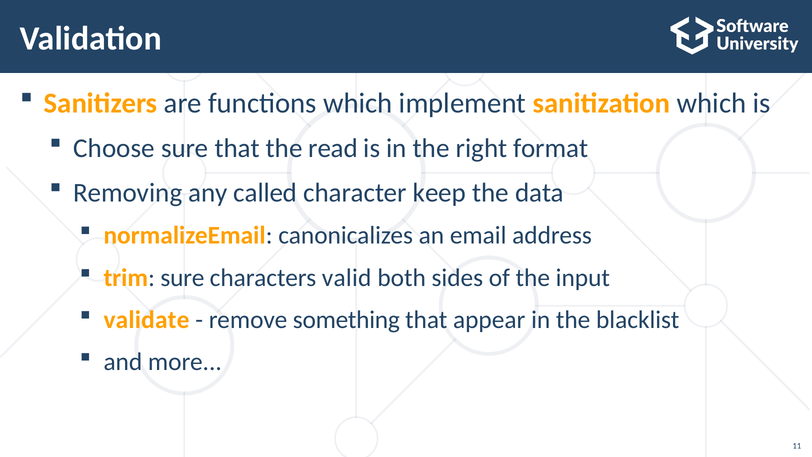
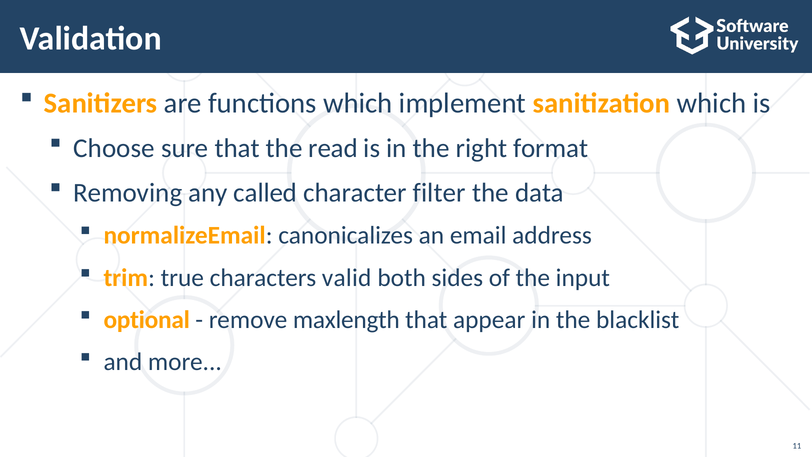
keep: keep -> filter
trim sure: sure -> true
validate: validate -> optional
something: something -> maxlength
